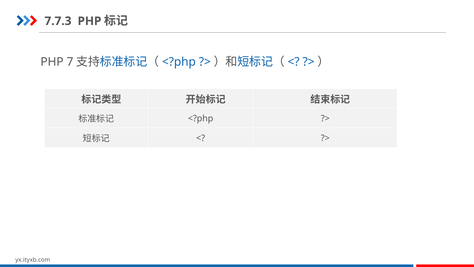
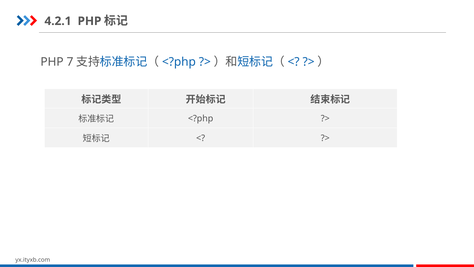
7.7.3: 7.7.3 -> 4.2.1
